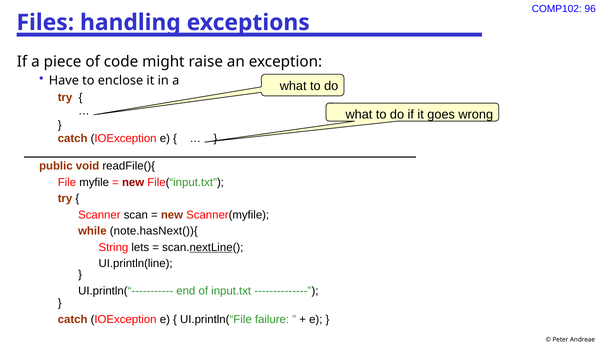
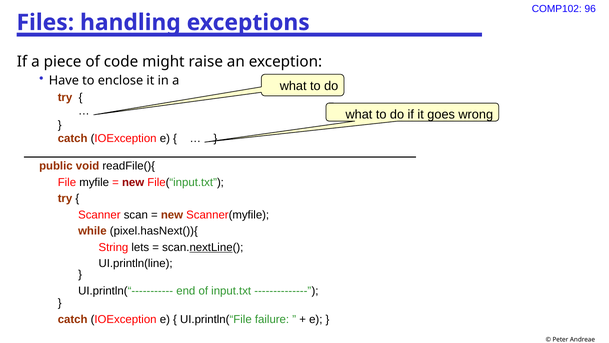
note.hasNext()){: note.hasNext()){ -> pixel.hasNext()){
